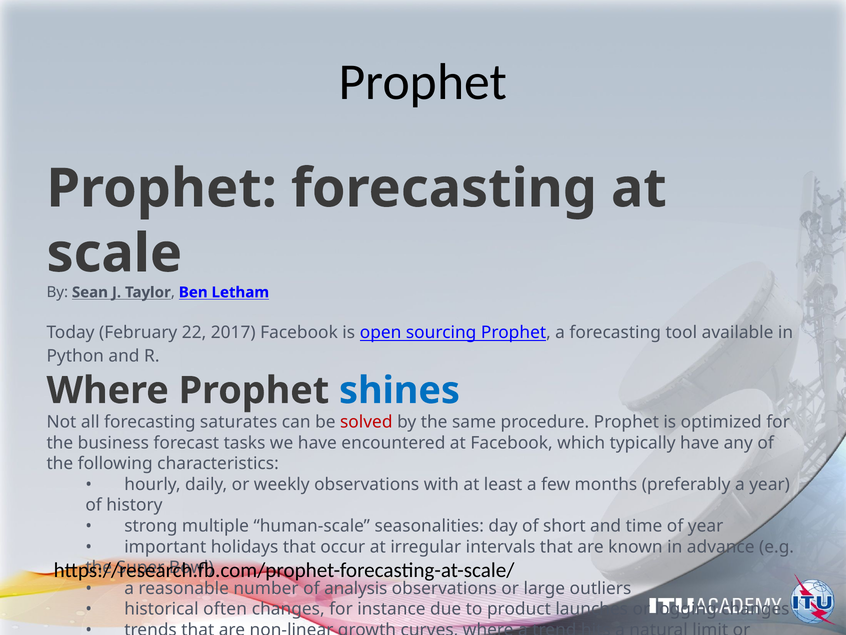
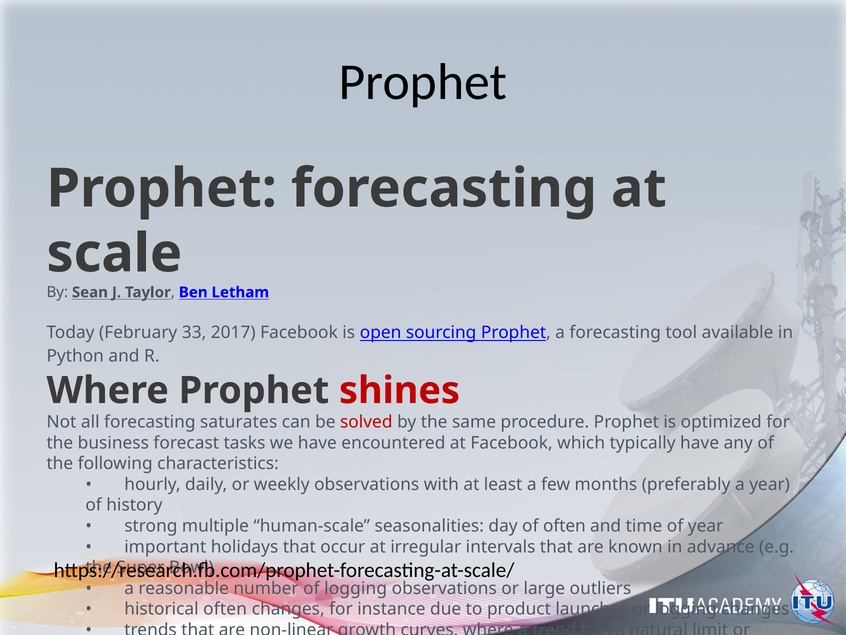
22: 22 -> 33
shines colour: blue -> red
of short: short -> often
of analysis: analysis -> logging
